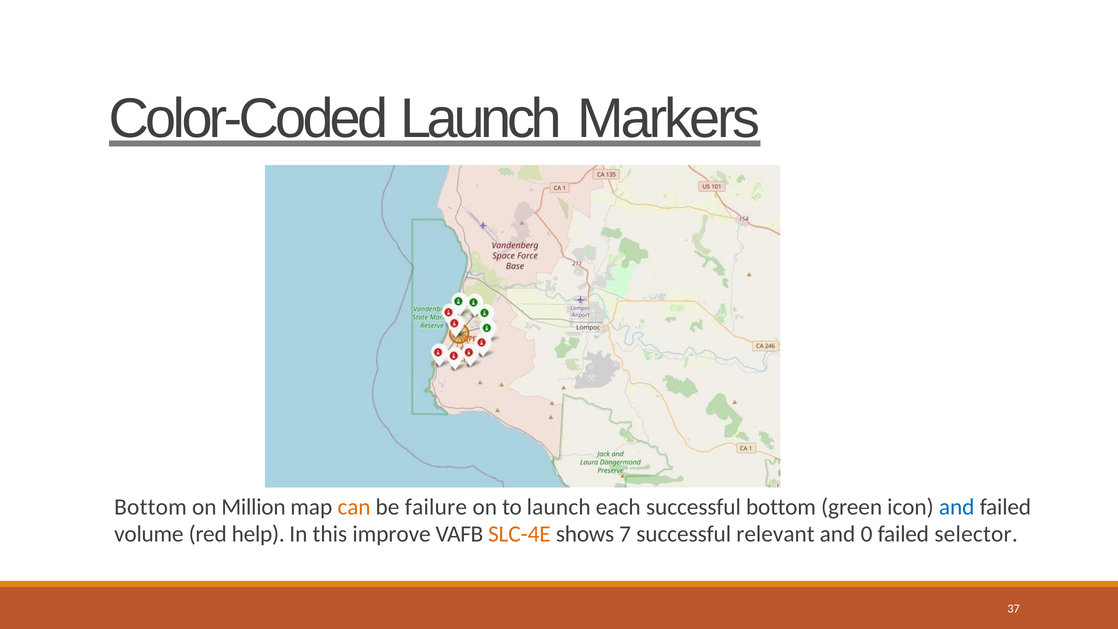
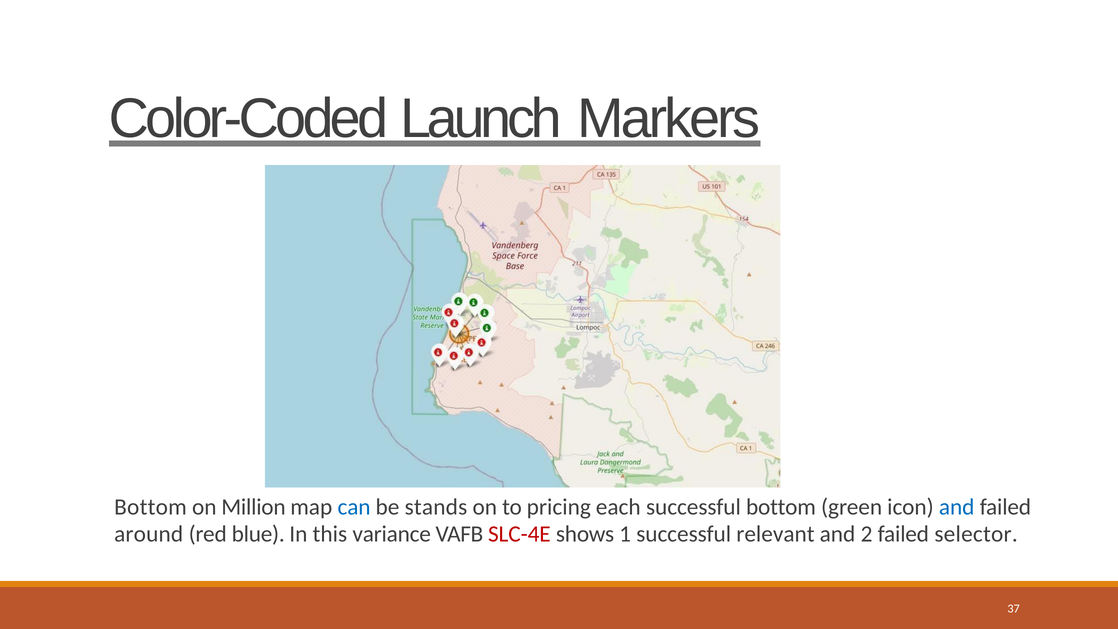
can colour: orange -> blue
failure: failure -> stands
to launch: launch -> pricing
volume: volume -> around
help: help -> blue
improve: improve -> variance
SLC-4E colour: orange -> red
7: 7 -> 1
0: 0 -> 2
